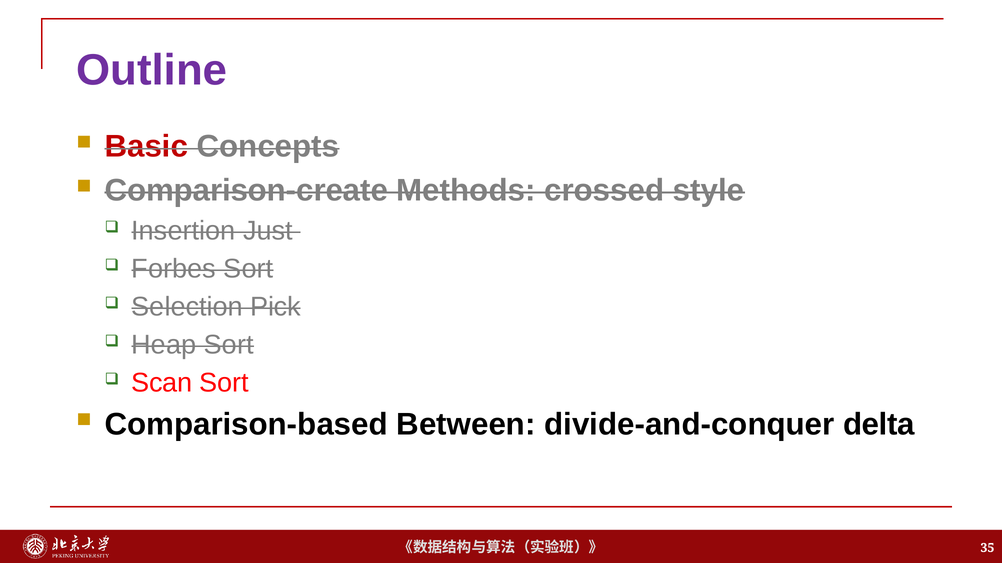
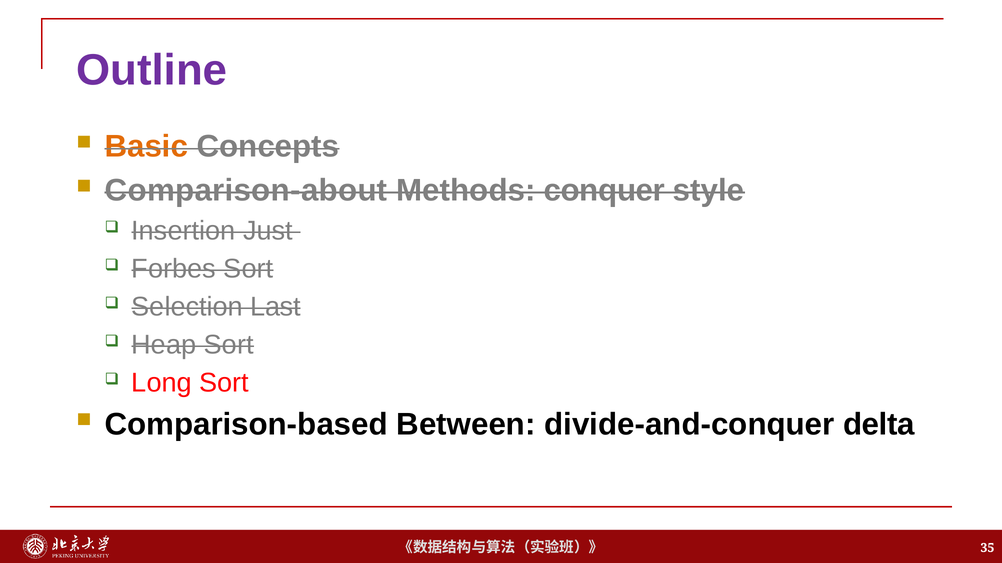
Basic colour: red -> orange
Comparison-create: Comparison-create -> Comparison-about
crossed: crossed -> conquer
Pick: Pick -> Last
Scan: Scan -> Long
